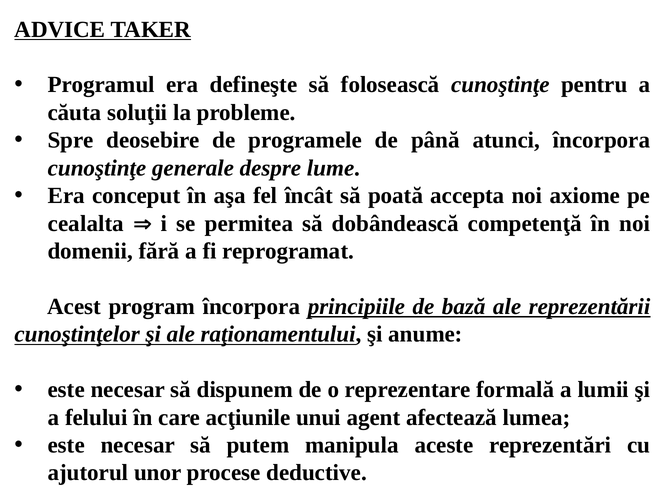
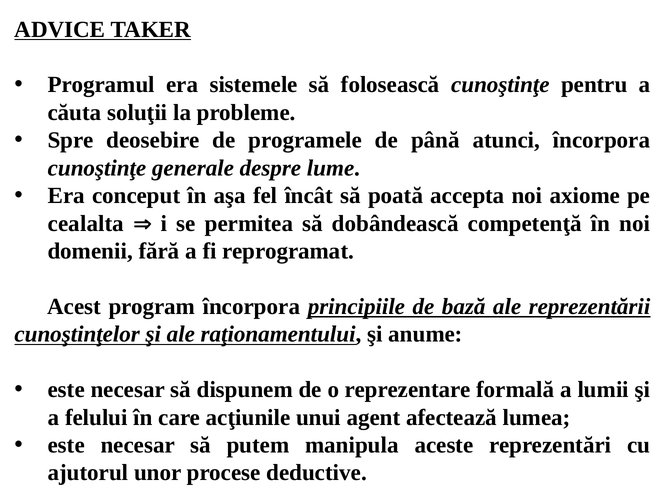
defineşte: defineşte -> sistemele
